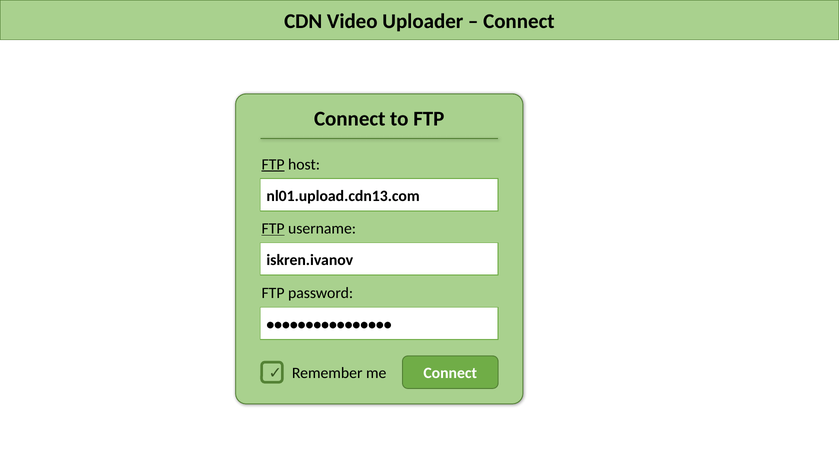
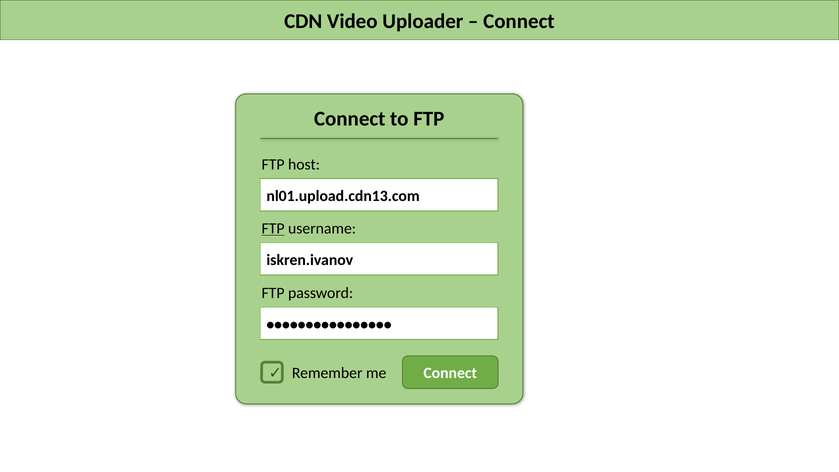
FTP at (273, 164) underline: present -> none
